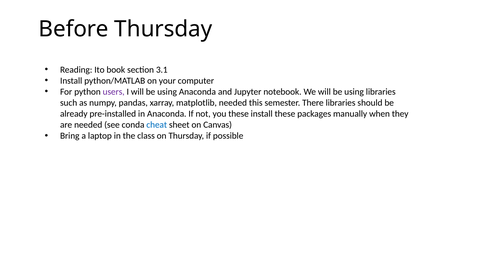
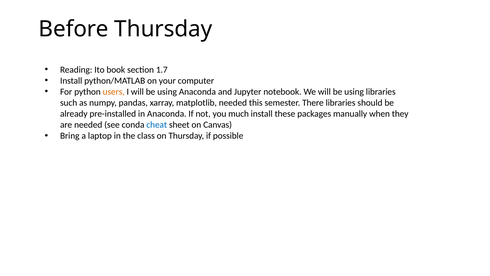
3.1: 3.1 -> 1.7
users colour: purple -> orange
you these: these -> much
